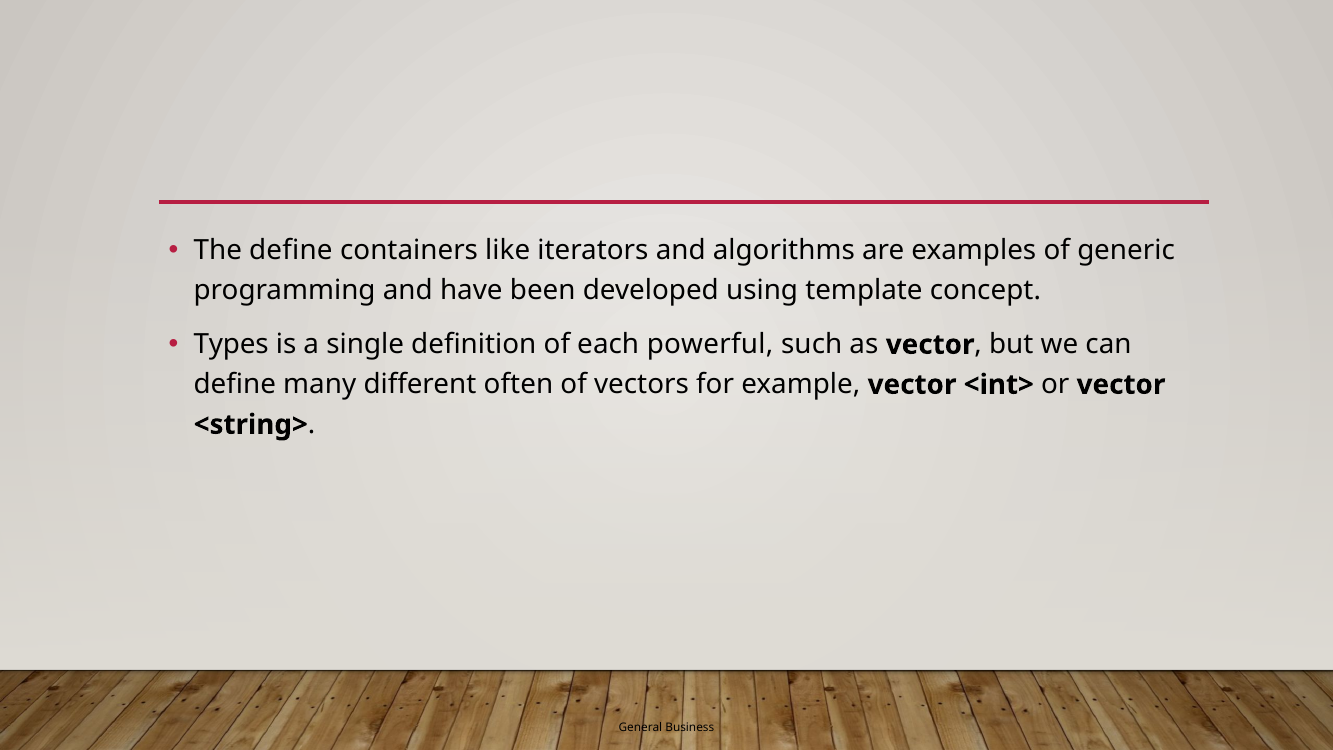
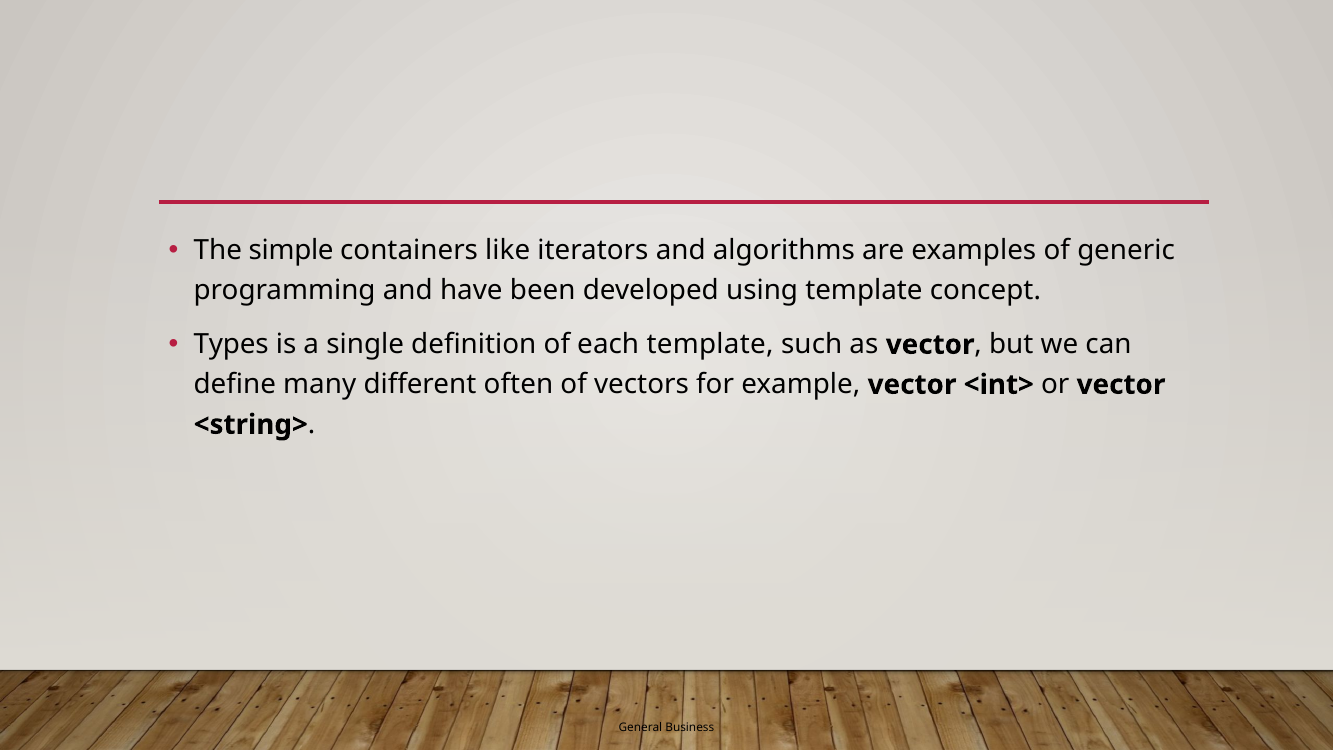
The define: define -> simple
each powerful: powerful -> template
